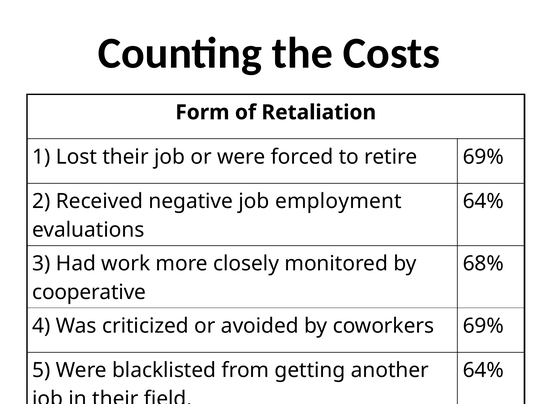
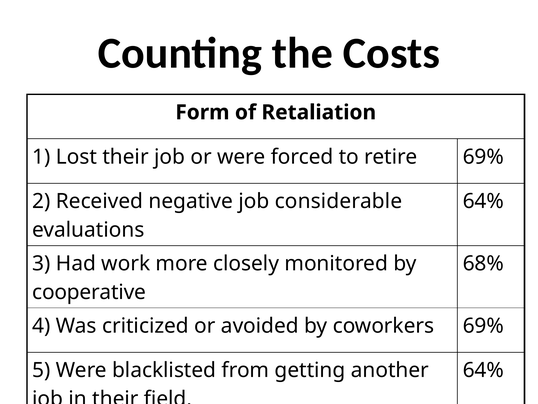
employment: employment -> considerable
